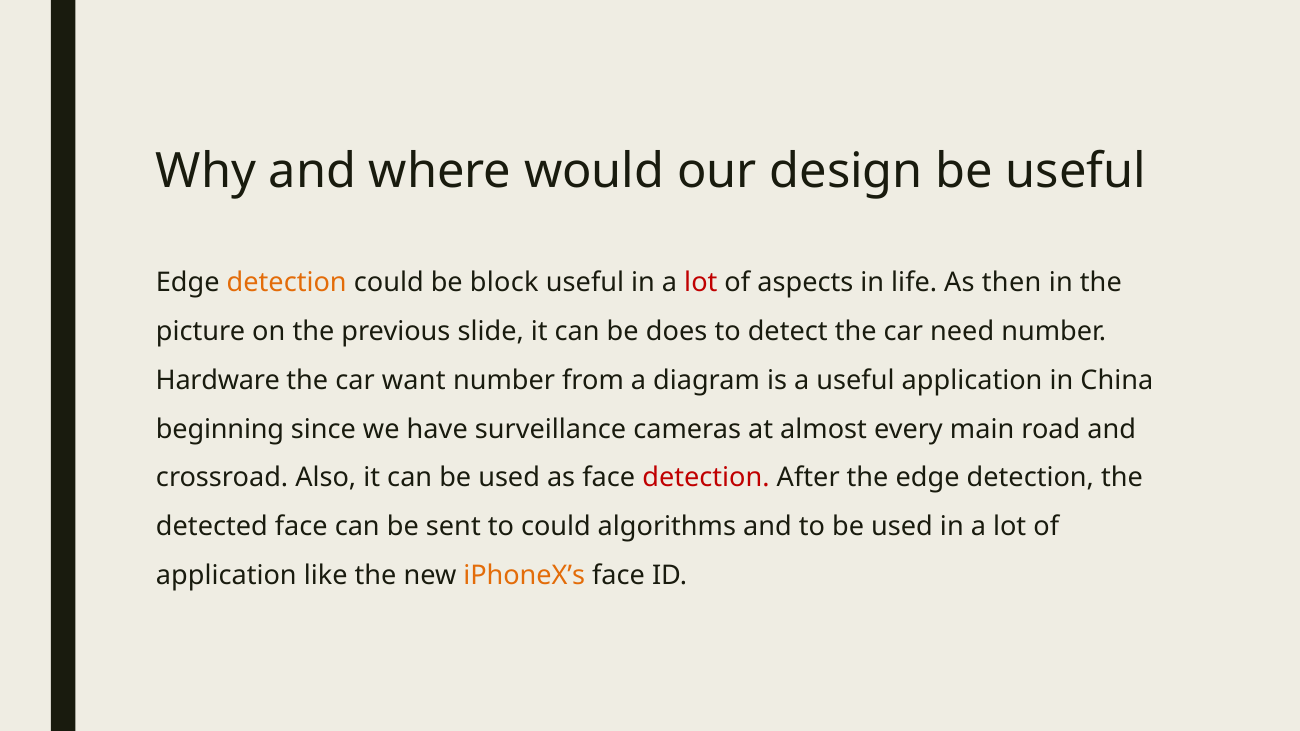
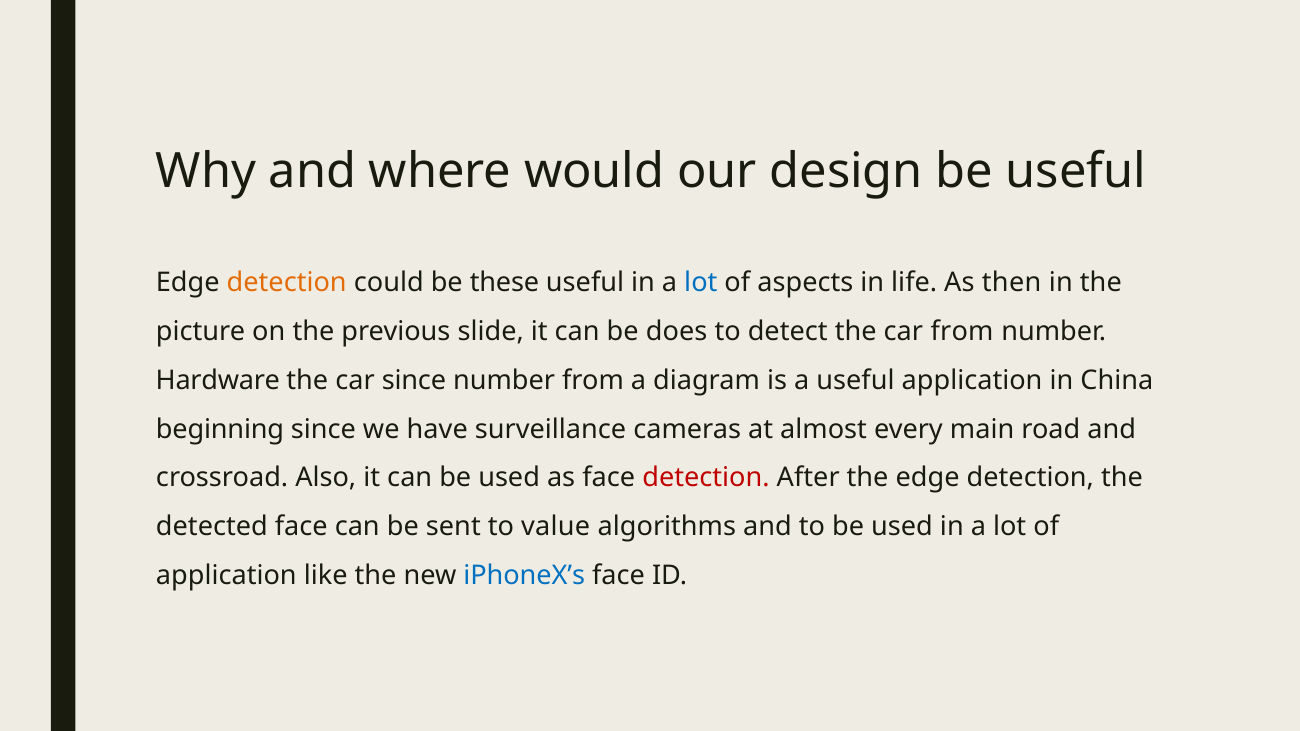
block: block -> these
lot at (701, 283) colour: red -> blue
car need: need -> from
car want: want -> since
to could: could -> value
iPhoneX’s colour: orange -> blue
